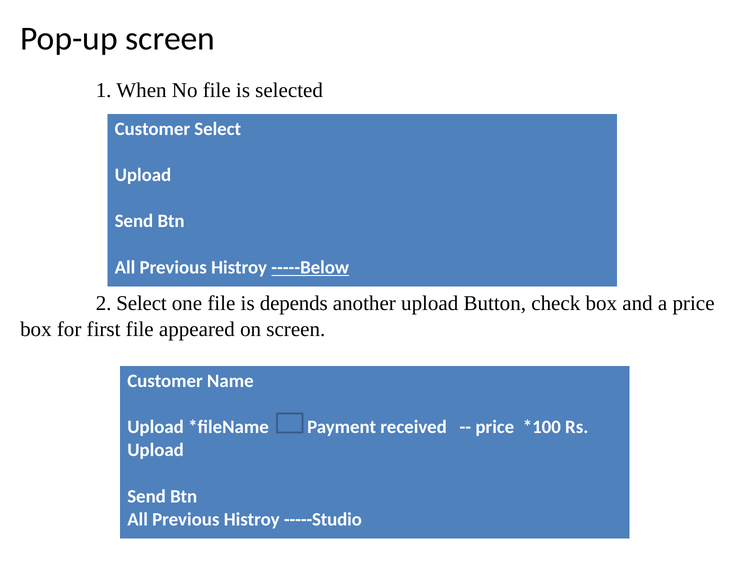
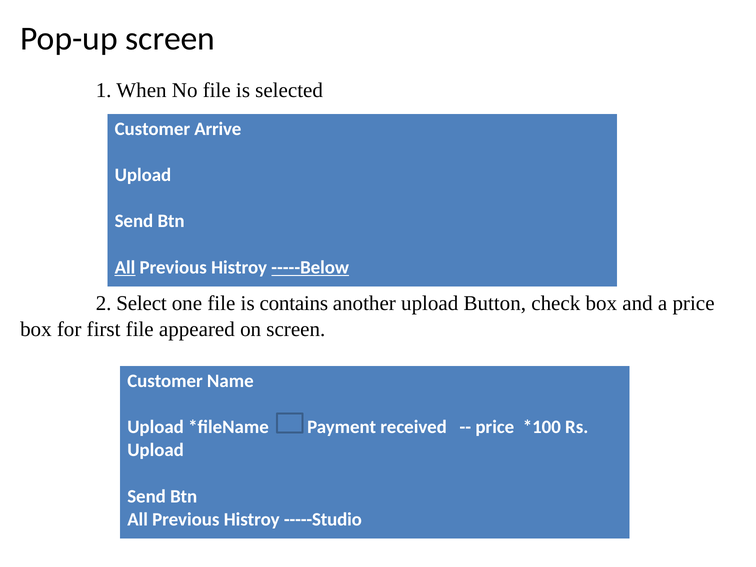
Customer Select: Select -> Arrive
All at (125, 267) underline: none -> present
depends: depends -> contains
